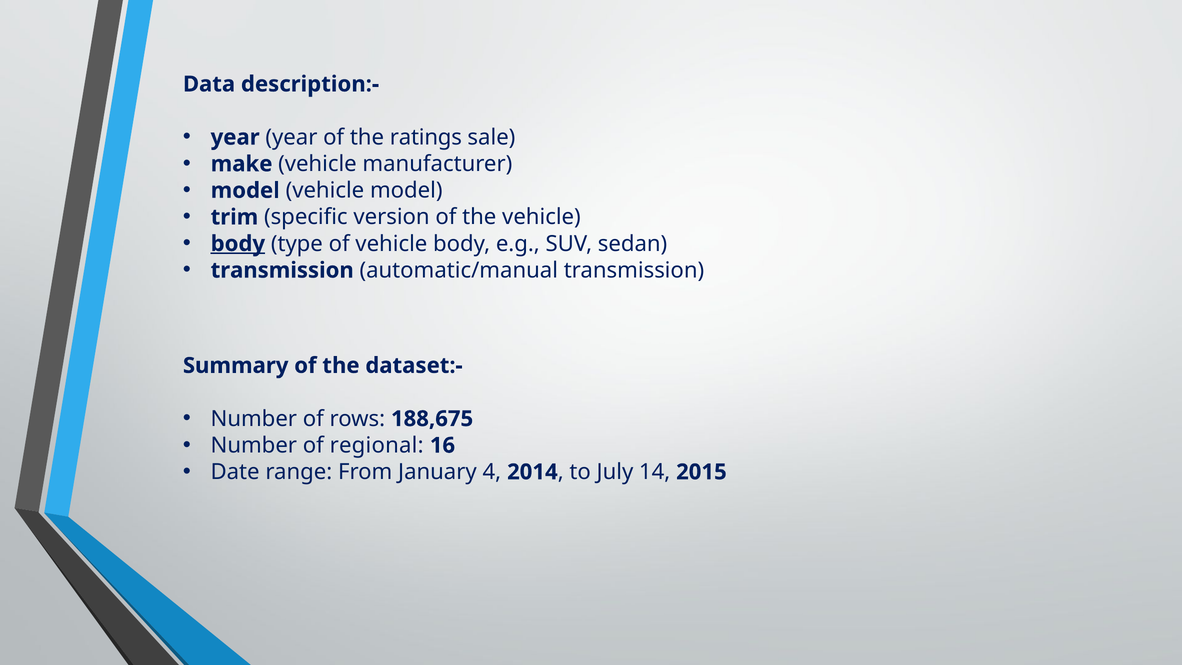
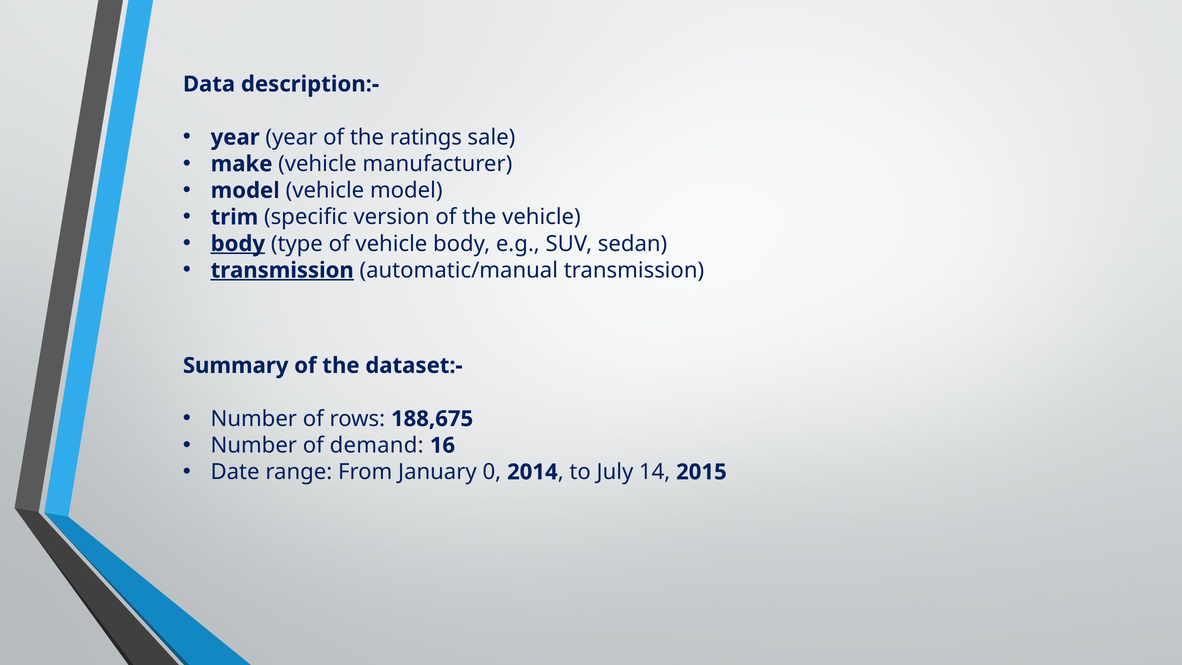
transmission at (282, 270) underline: none -> present
regional: regional -> demand
4: 4 -> 0
